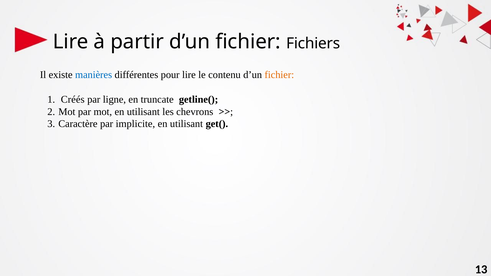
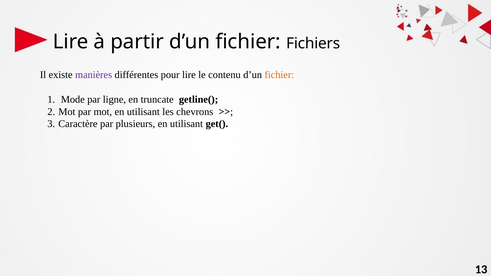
manières colour: blue -> purple
Créés: Créés -> Mode
implicite: implicite -> plusieurs
